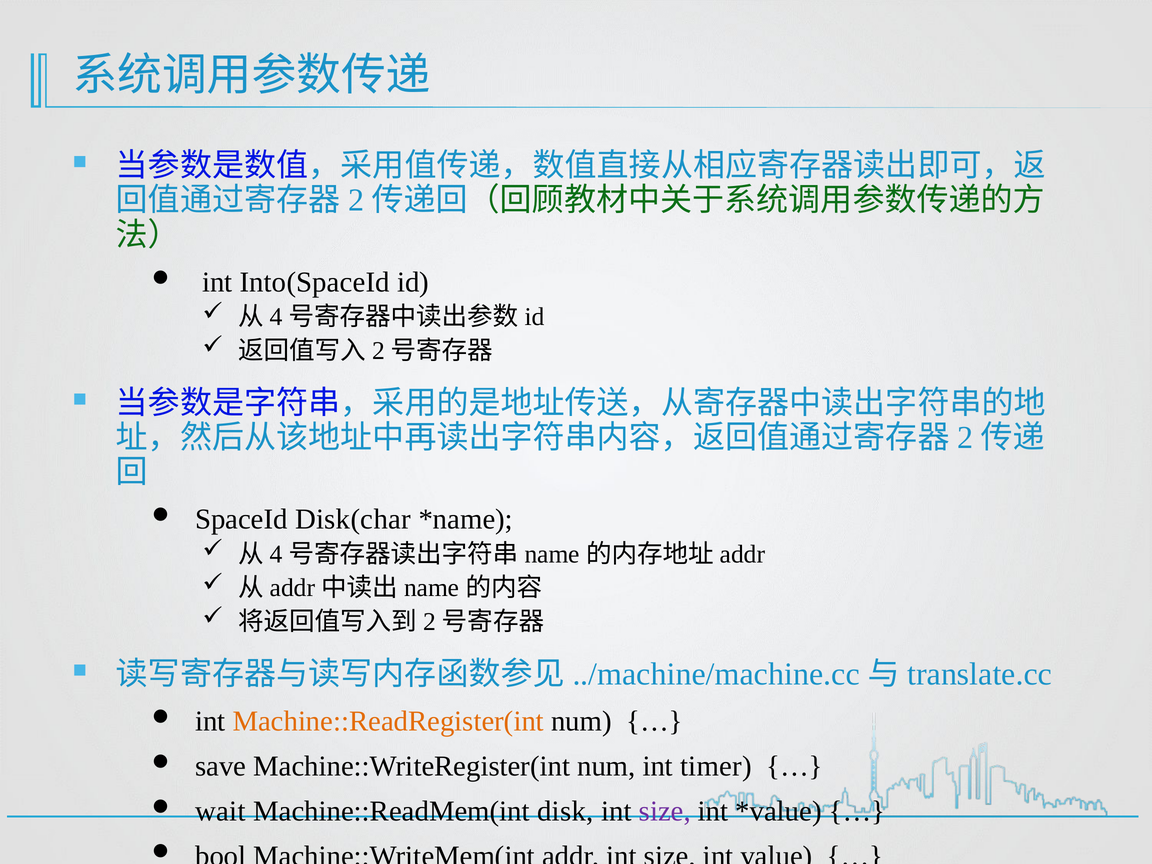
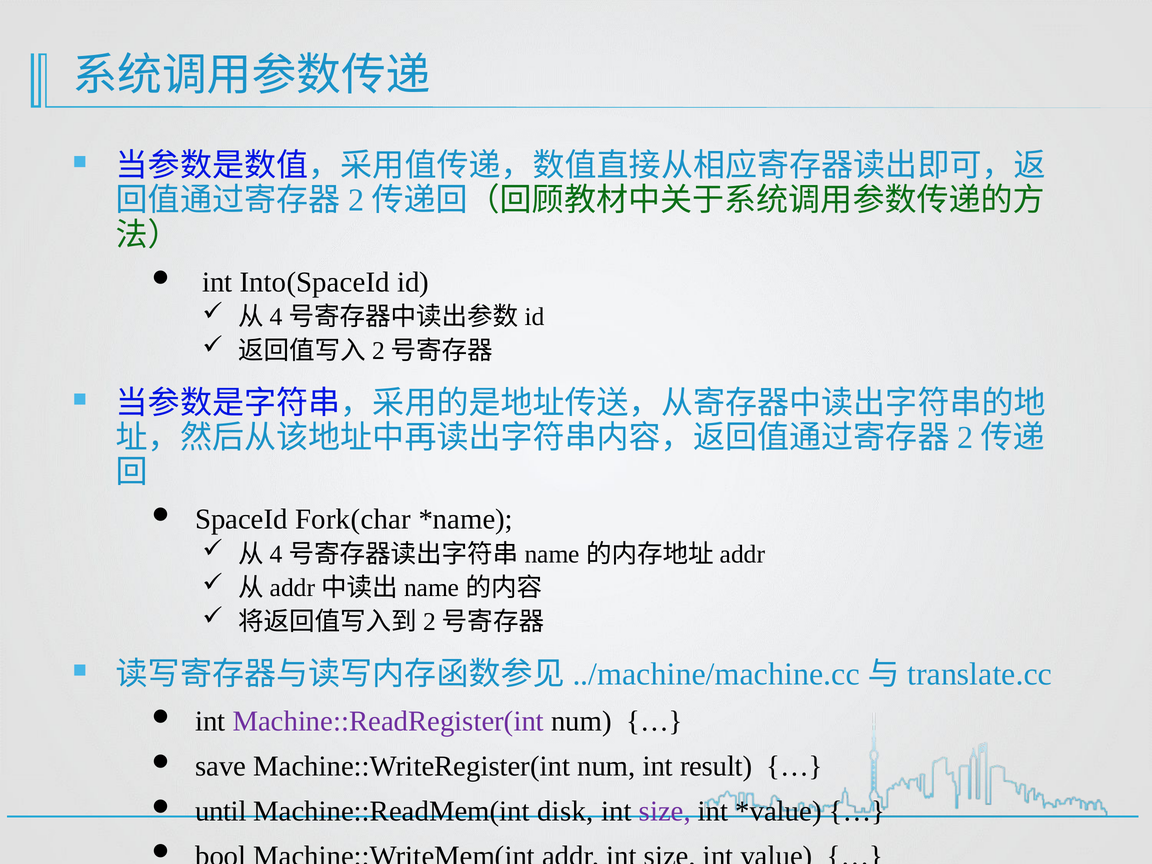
Disk(char: Disk(char -> Fork(char
Machine::ReadRegister(int colour: orange -> purple
timer: timer -> result
wait: wait -> until
